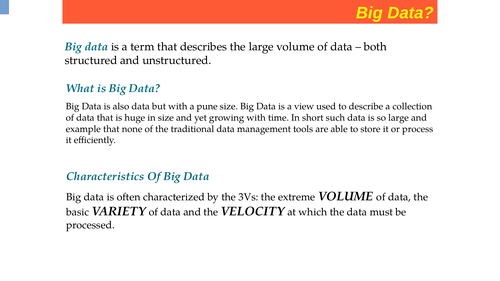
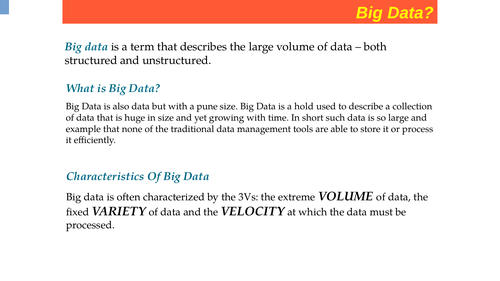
view: view -> hold
basic: basic -> fixed
